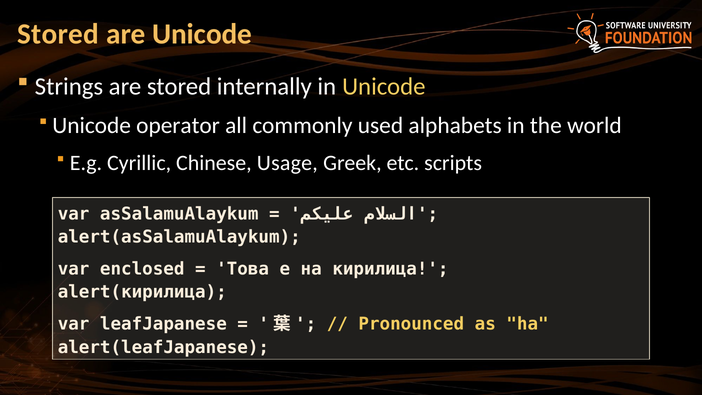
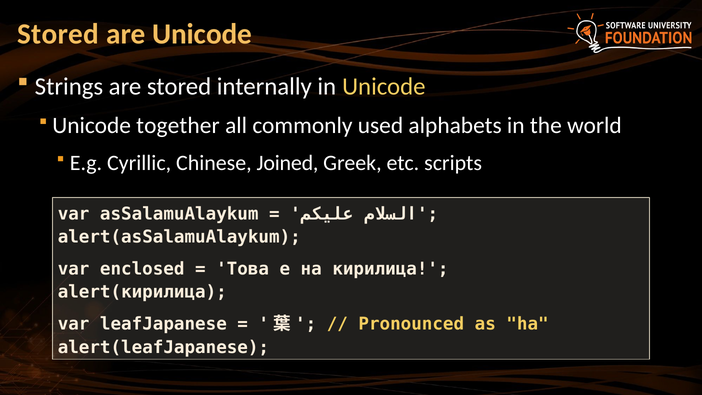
operator: operator -> together
Usage: Usage -> Joined
